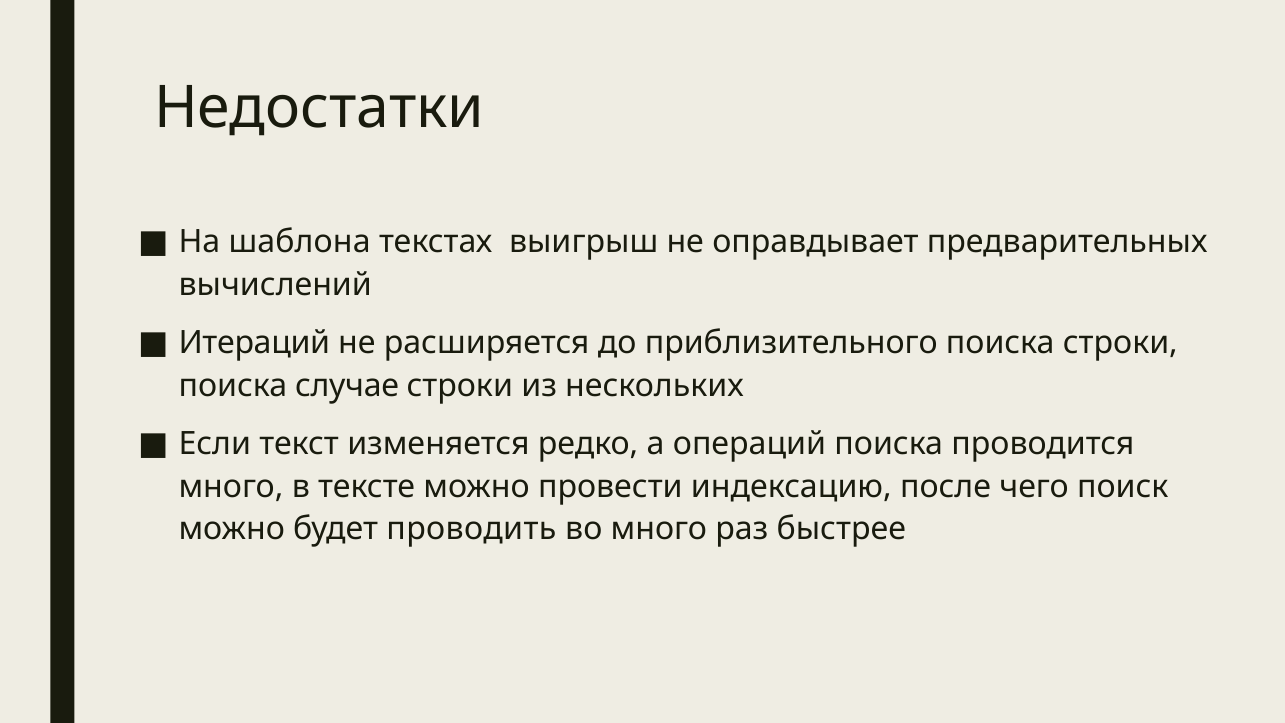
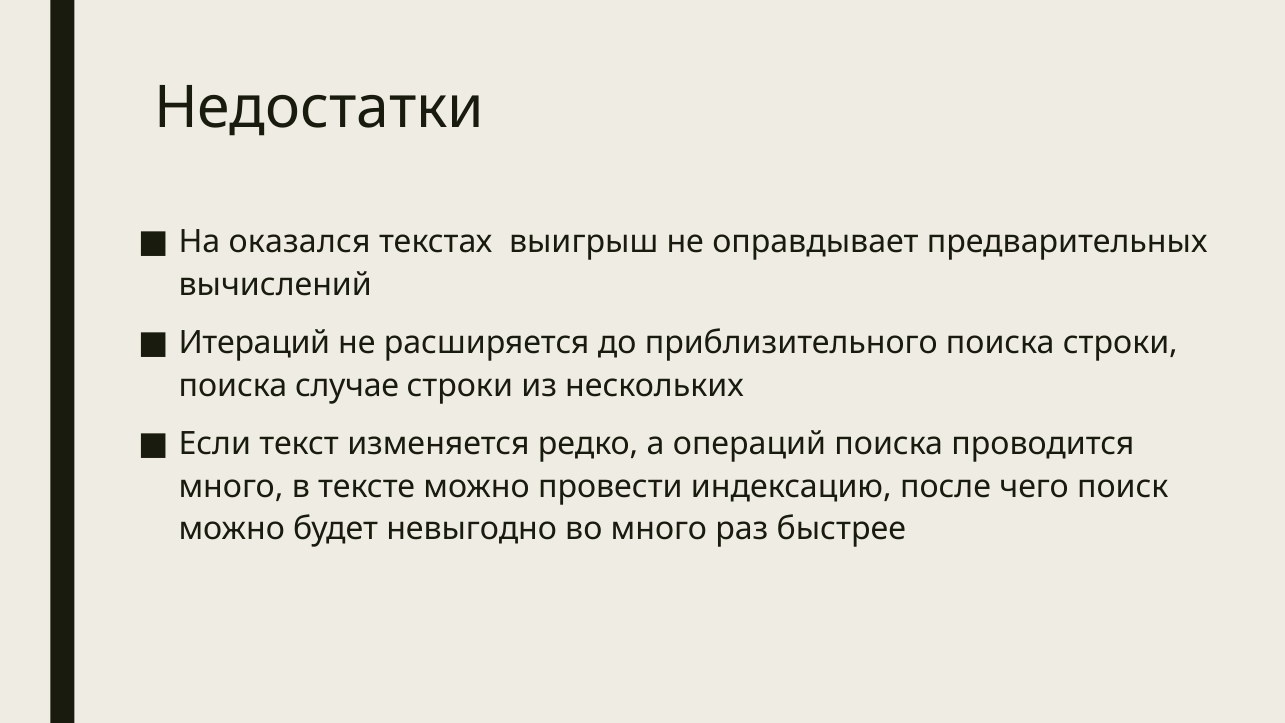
шаблона: шаблона -> оказался
проводить: проводить -> невыгодно
